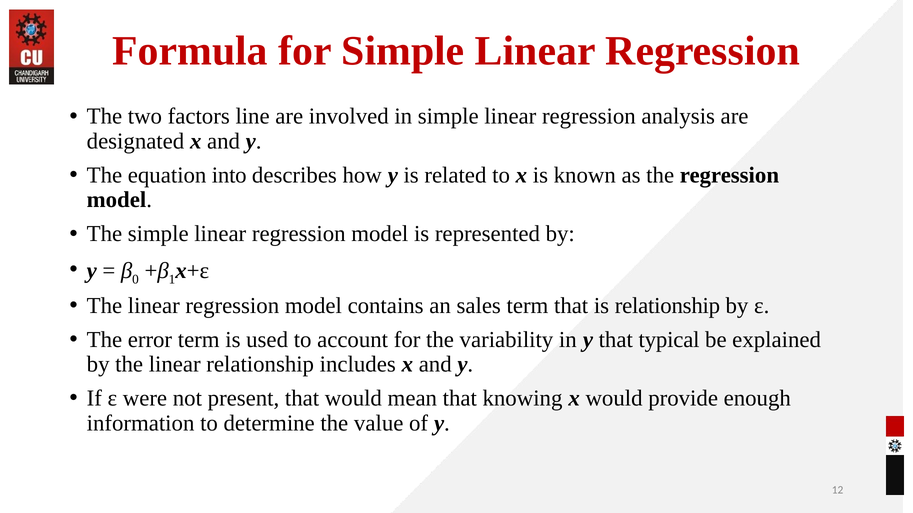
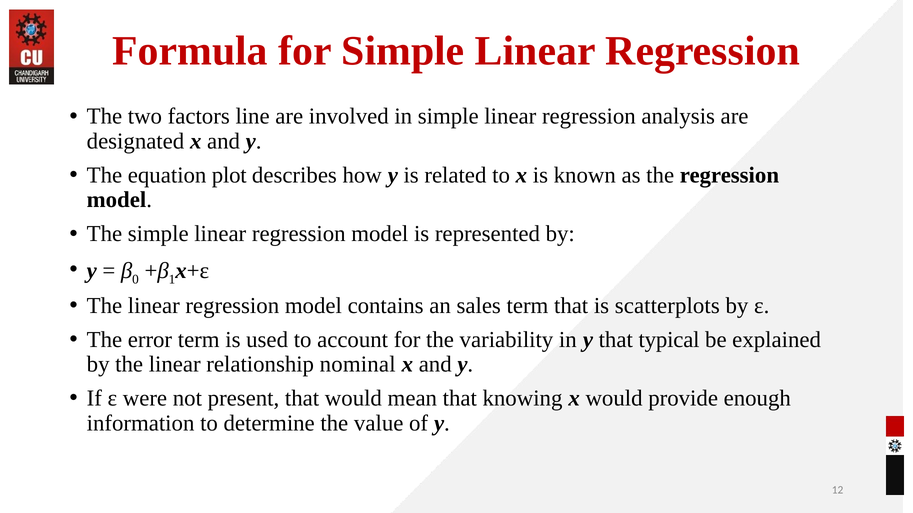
into: into -> plot
is relationship: relationship -> scatterplots
includes: includes -> nominal
